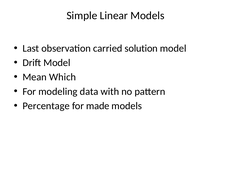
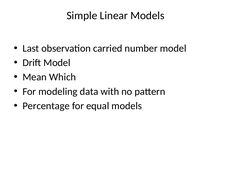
solution: solution -> number
made: made -> equal
